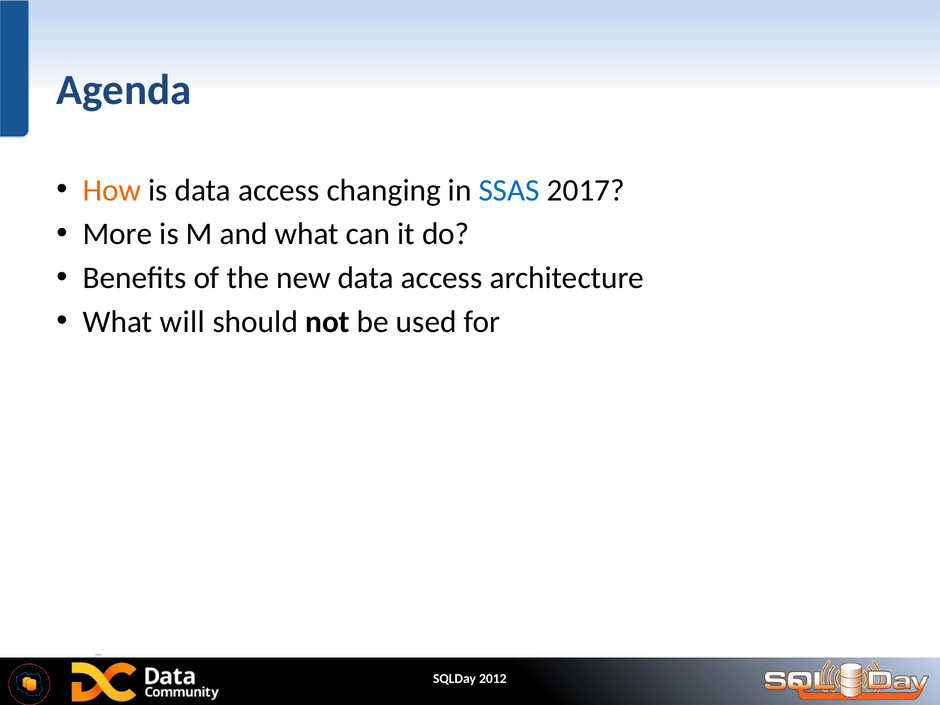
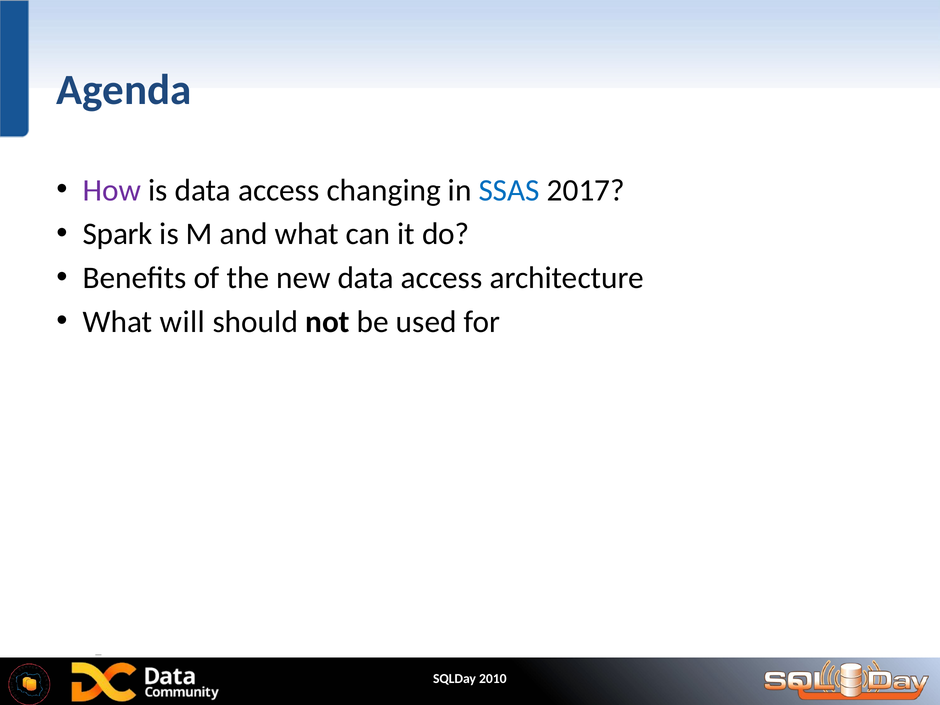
How colour: orange -> purple
More: More -> Spark
2012: 2012 -> 2010
